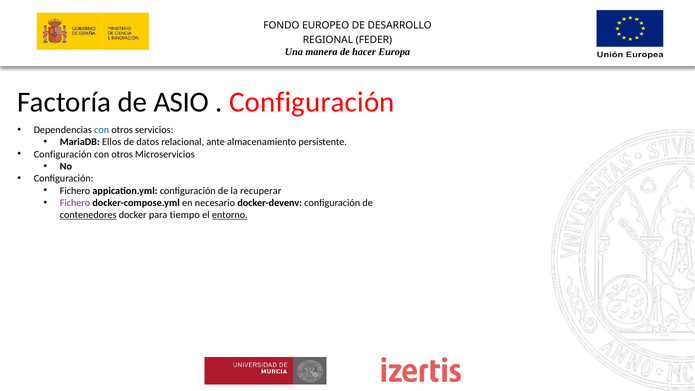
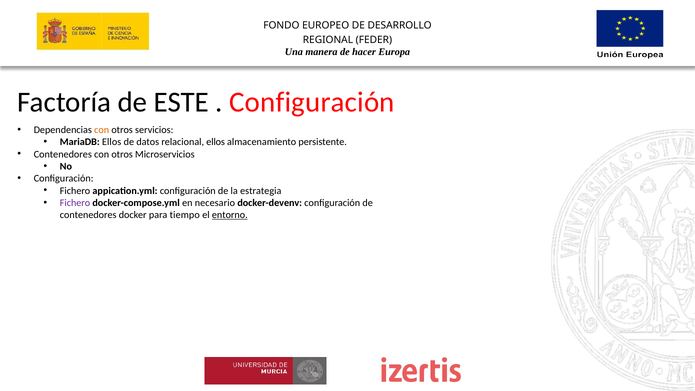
ASIO: ASIO -> ESTE
con at (102, 130) colour: blue -> orange
relacional ante: ante -> ellos
Configuración at (63, 154): Configuración -> Contenedores
recuperar: recuperar -> estrategia
contenedores at (88, 215) underline: present -> none
